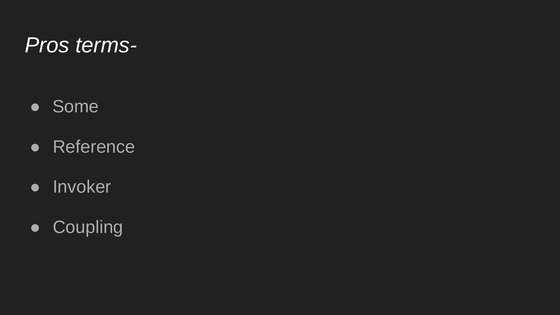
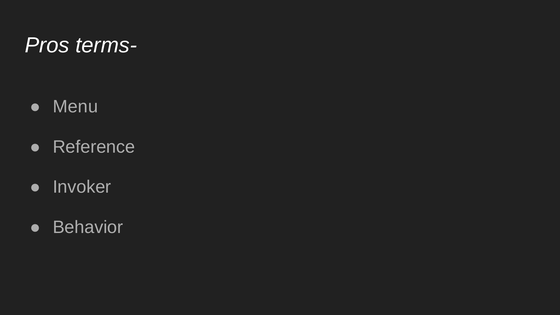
Some: Some -> Menu
Coupling: Coupling -> Behavior
